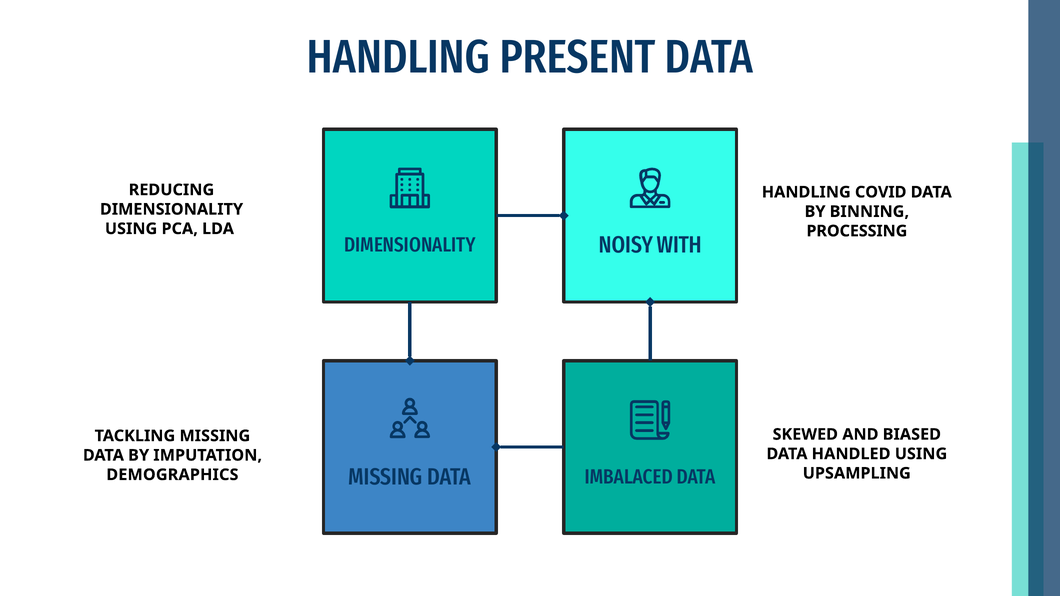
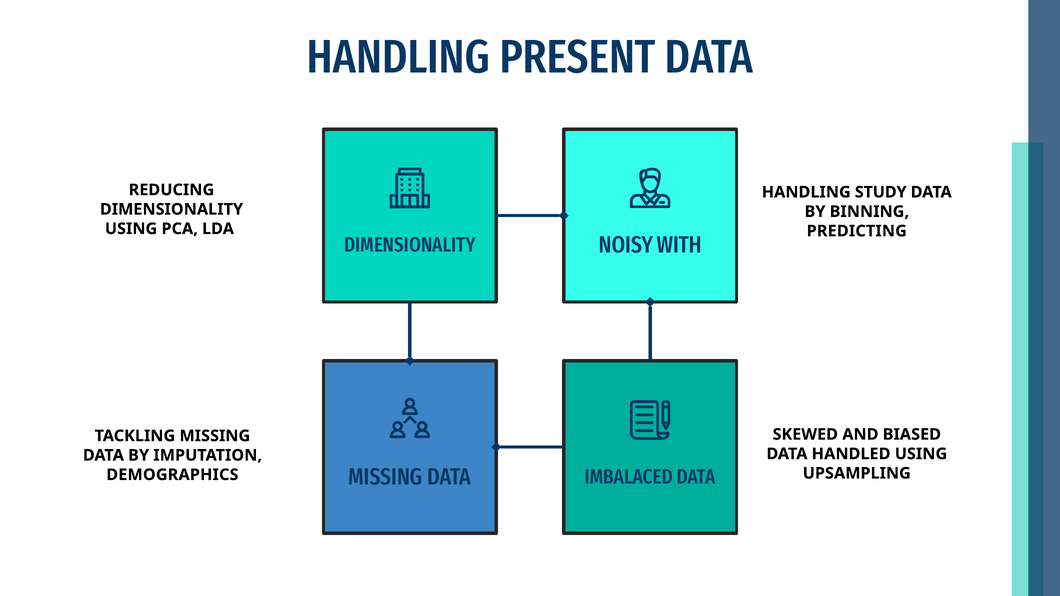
COVID: COVID -> STUDY
PROCESSING: PROCESSING -> PREDICTING
